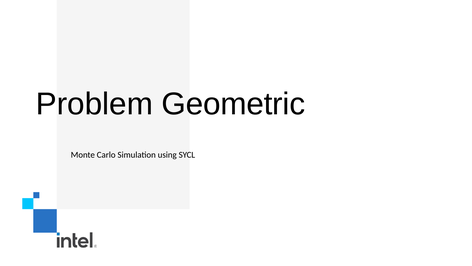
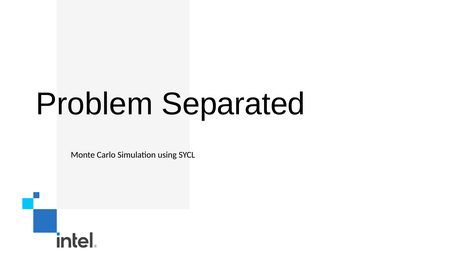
Geometric: Geometric -> Separated
